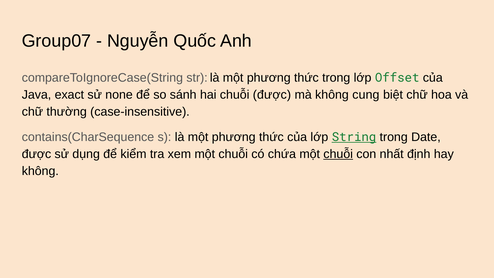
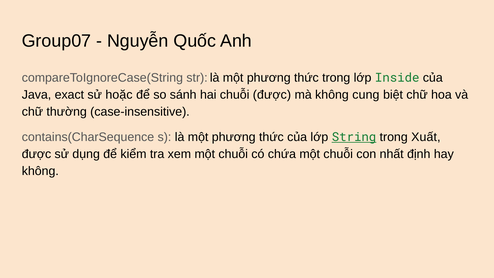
Offset: Offset -> Inside
none: none -> hoặc
Date: Date -> Xuất
chuỗi at (338, 154) underline: present -> none
